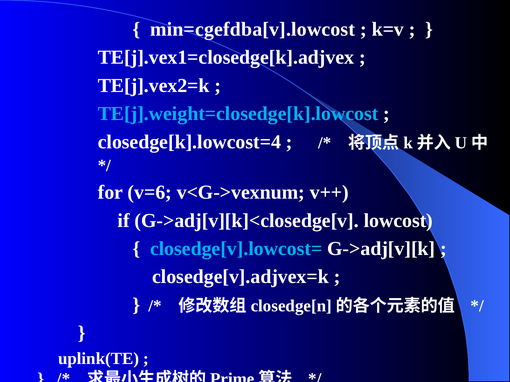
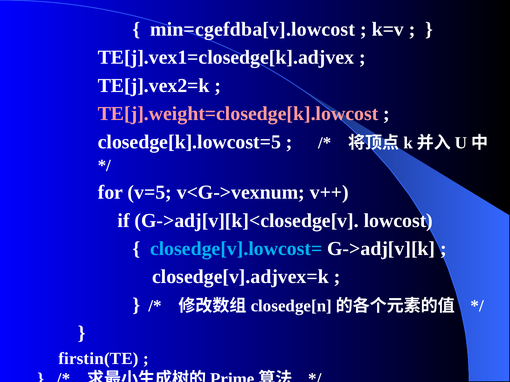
TE[j].weight=closedge[k].lowcost colour: light blue -> pink
closedge[k].lowcost=4: closedge[k].lowcost=4 -> closedge[k].lowcost=5
v=6: v=6 -> v=5
uplink(TE: uplink(TE -> firstin(TE
